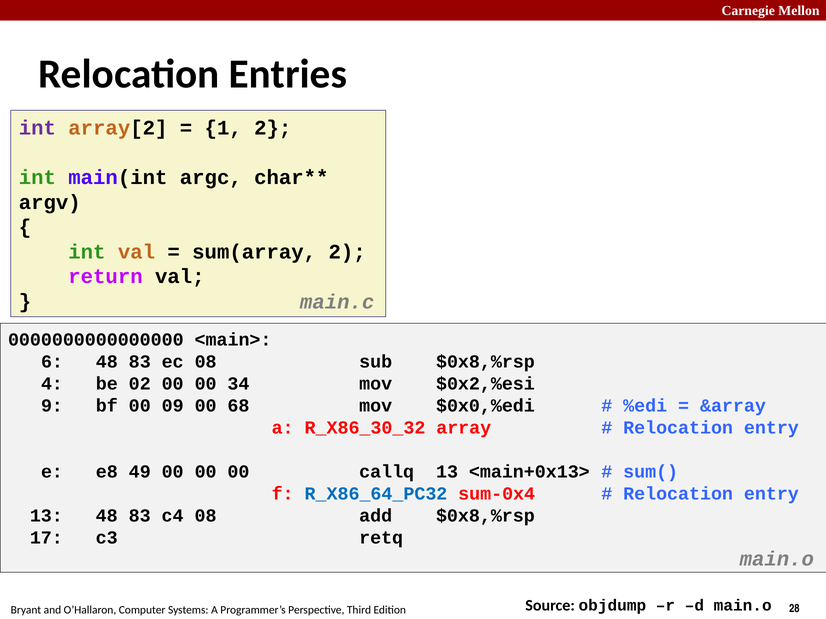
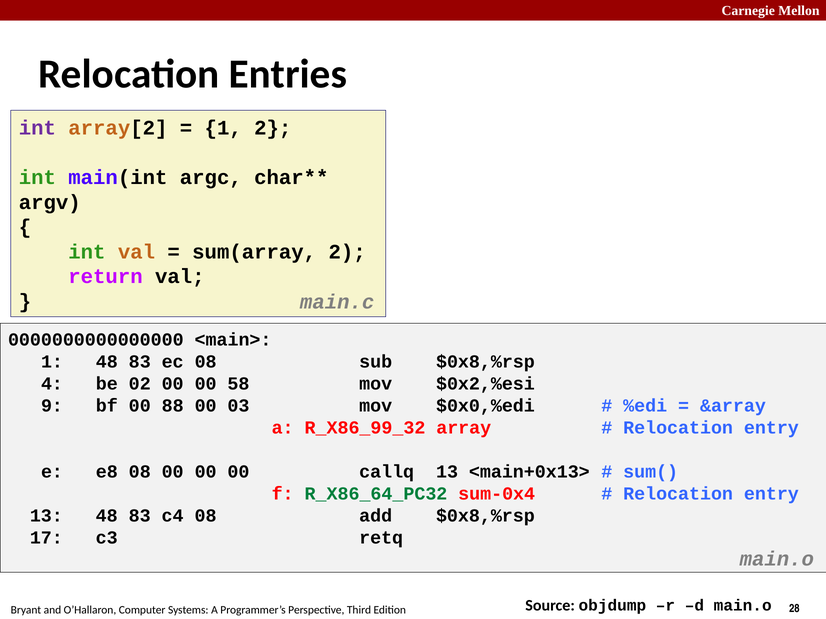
6 at (52, 362): 6 -> 1
34: 34 -> 58
09: 09 -> 88
68: 68 -> 03
R_X86_30_32: R_X86_30_32 -> R_X86_99_32
e8 49: 49 -> 08
R_X86_64_PC32 colour: blue -> green
